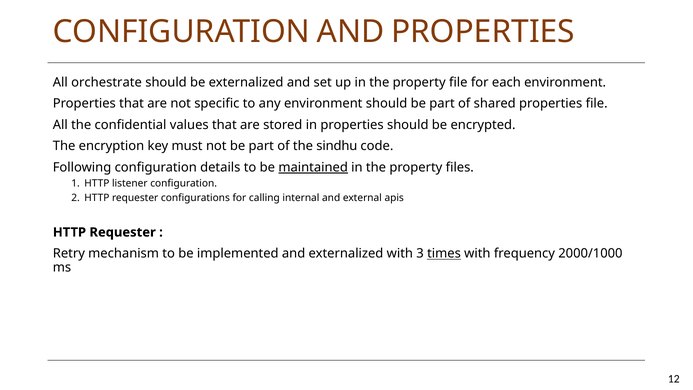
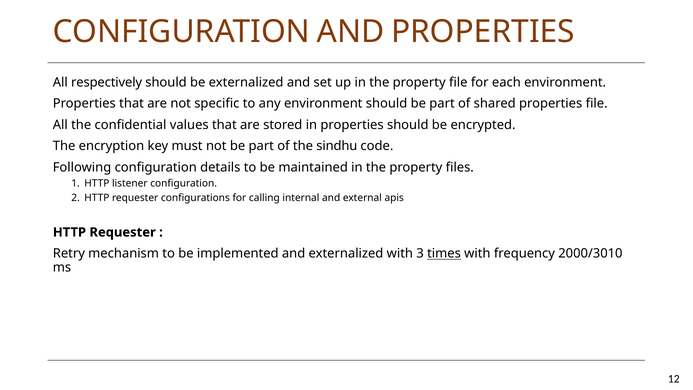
orchestrate: orchestrate -> respectively
maintained underline: present -> none
2000/1000: 2000/1000 -> 2000/3010
